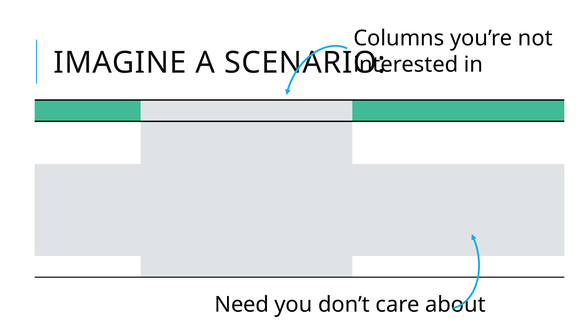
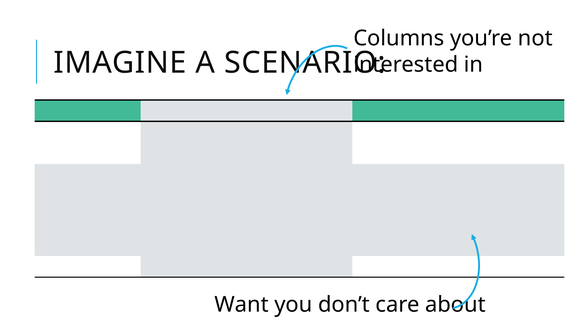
Need: Need -> Want
